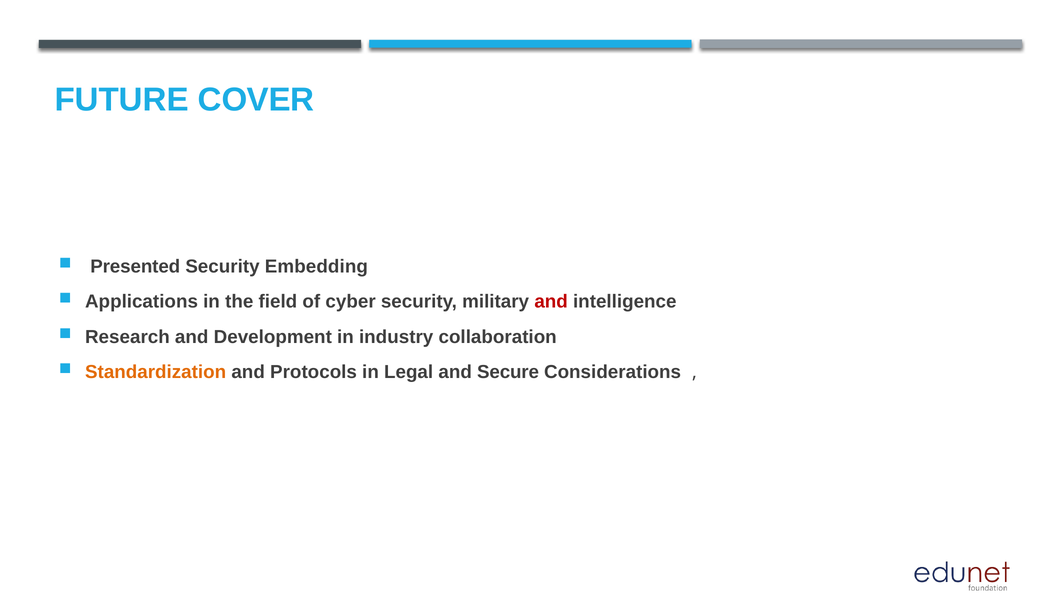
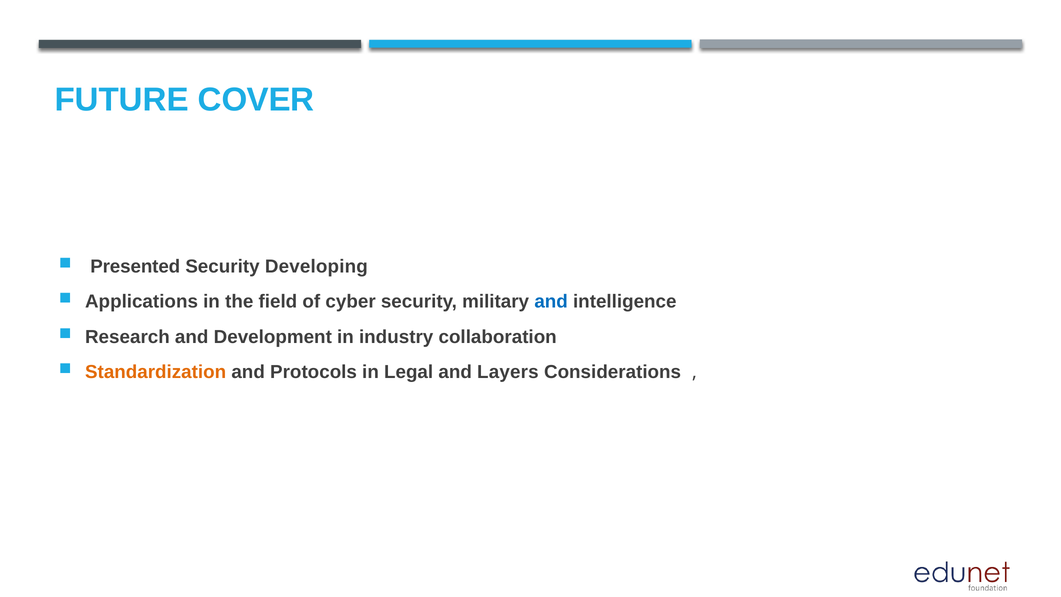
Embedding: Embedding -> Developing
and at (551, 301) colour: red -> blue
Secure: Secure -> Layers
